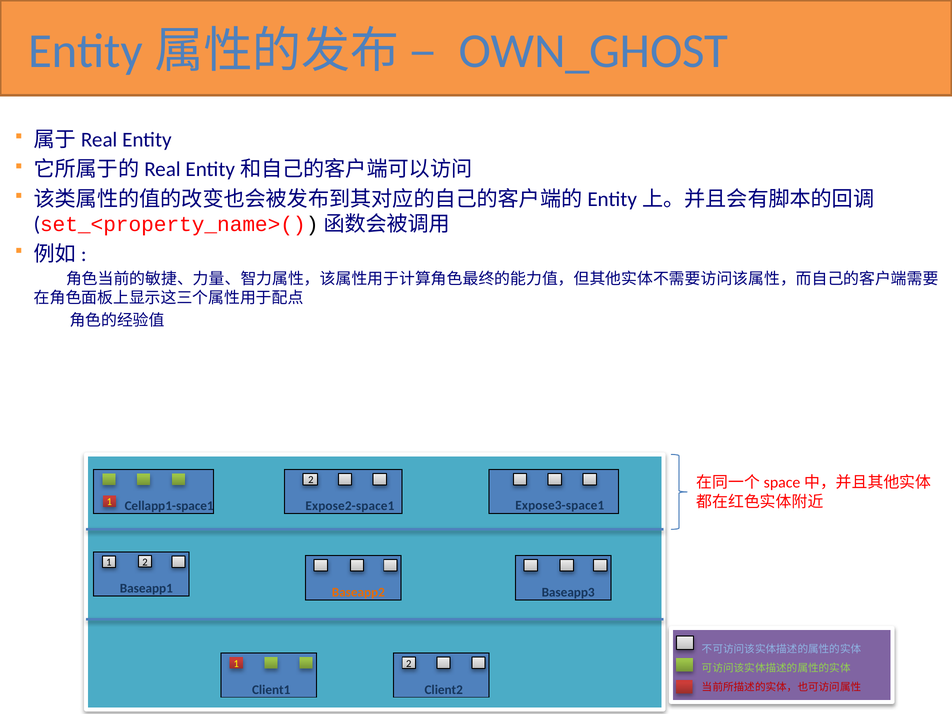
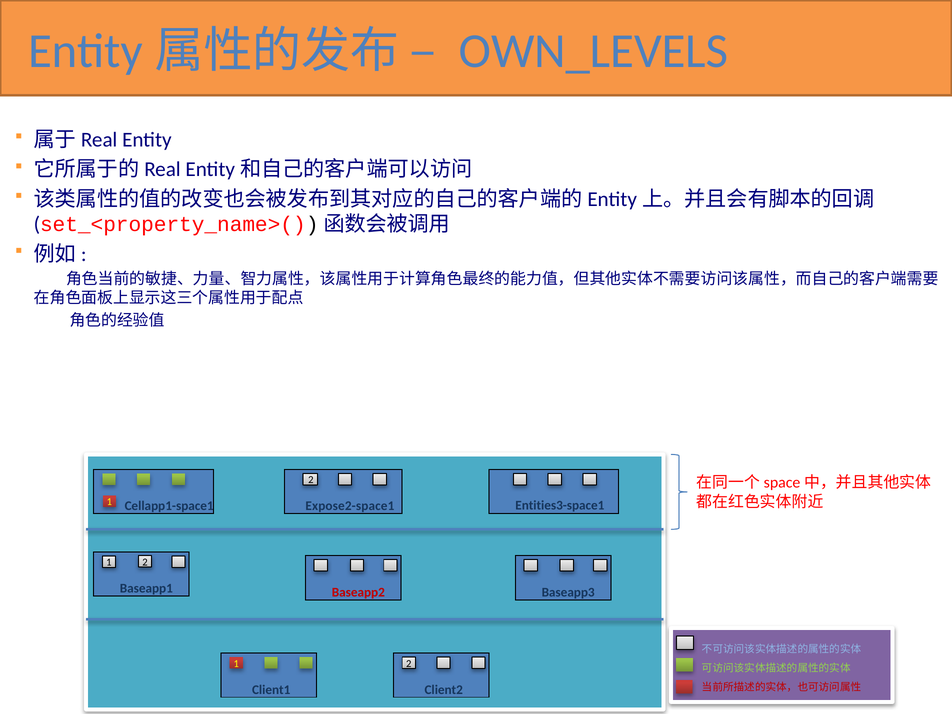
OWN_GHOST: OWN_GHOST -> OWN_LEVELS
Expose3-space1: Expose3-space1 -> Entities3-space1
Baseapp2 colour: orange -> red
